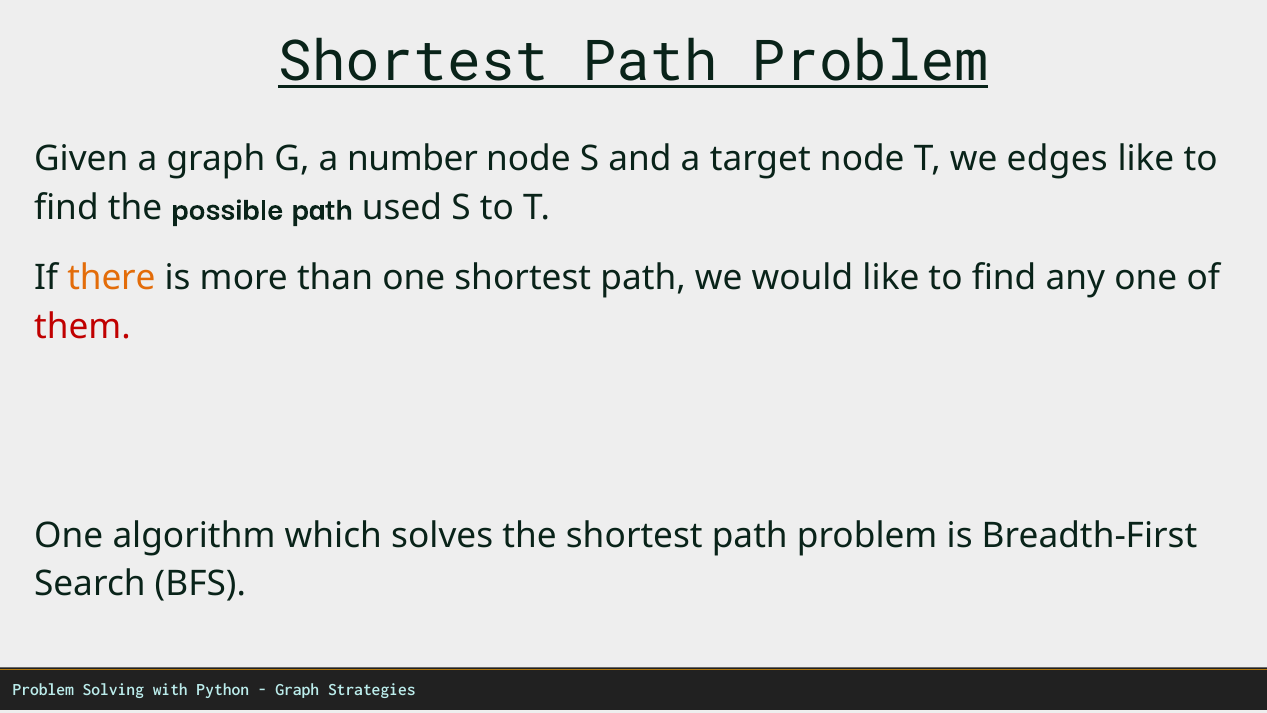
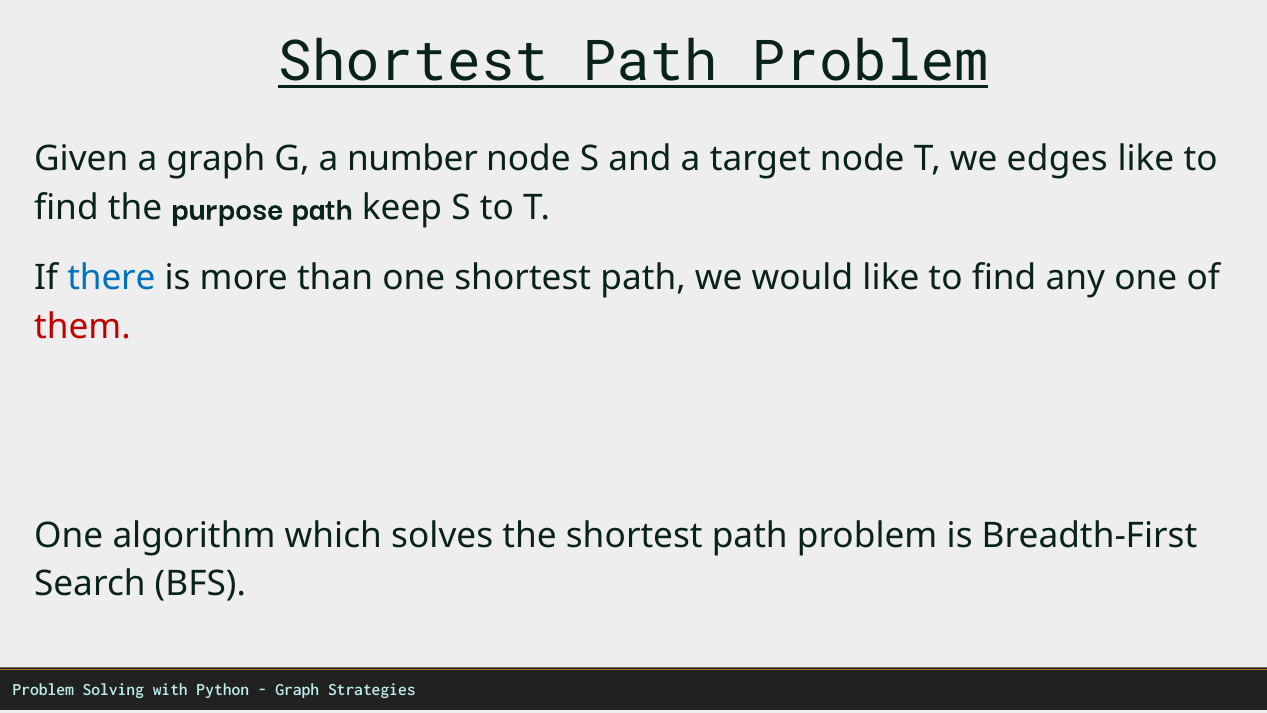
possible: possible -> purpose
used: used -> keep
there colour: orange -> blue
